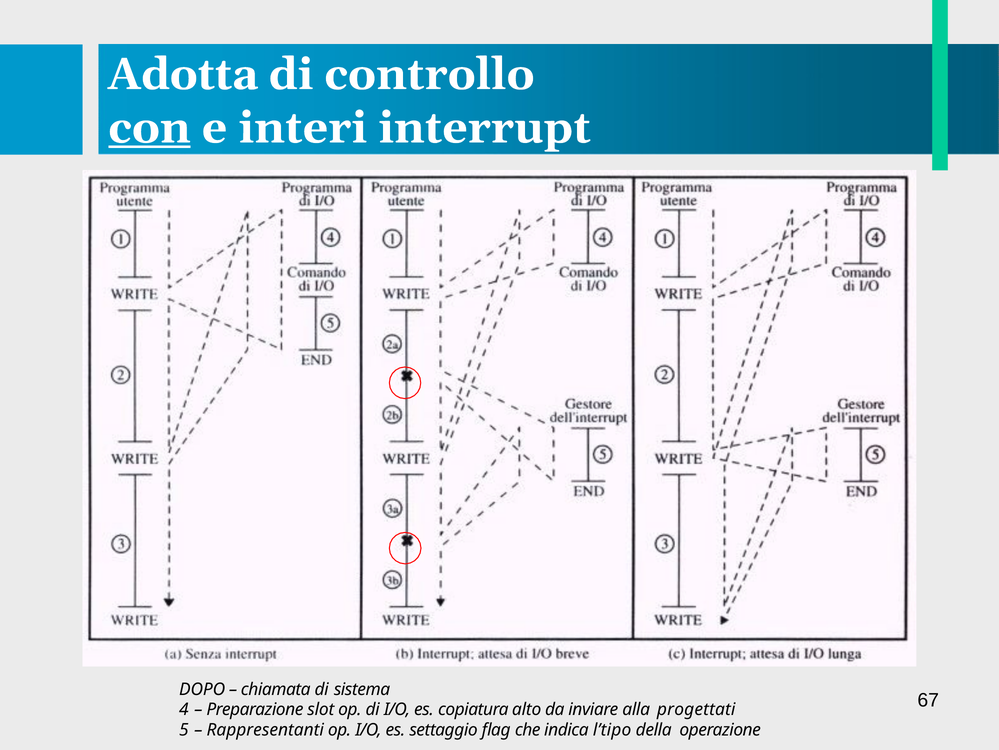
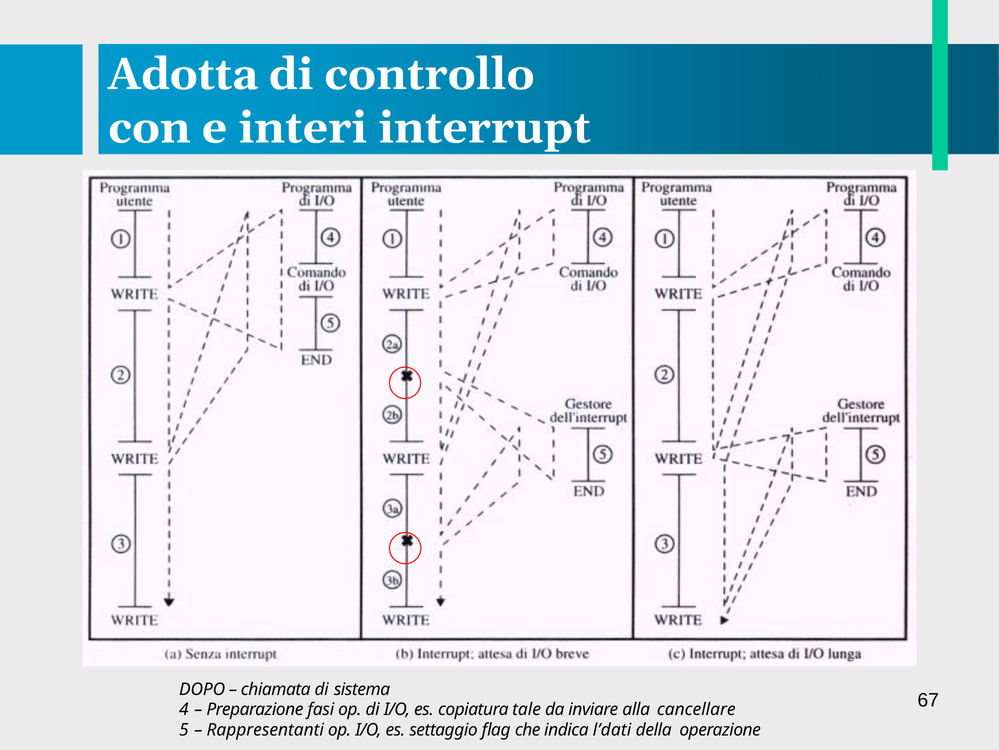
con underline: present -> none
slot: slot -> fasi
alto: alto -> tale
progettati: progettati -> cancellare
l’tipo: l’tipo -> l’dati
